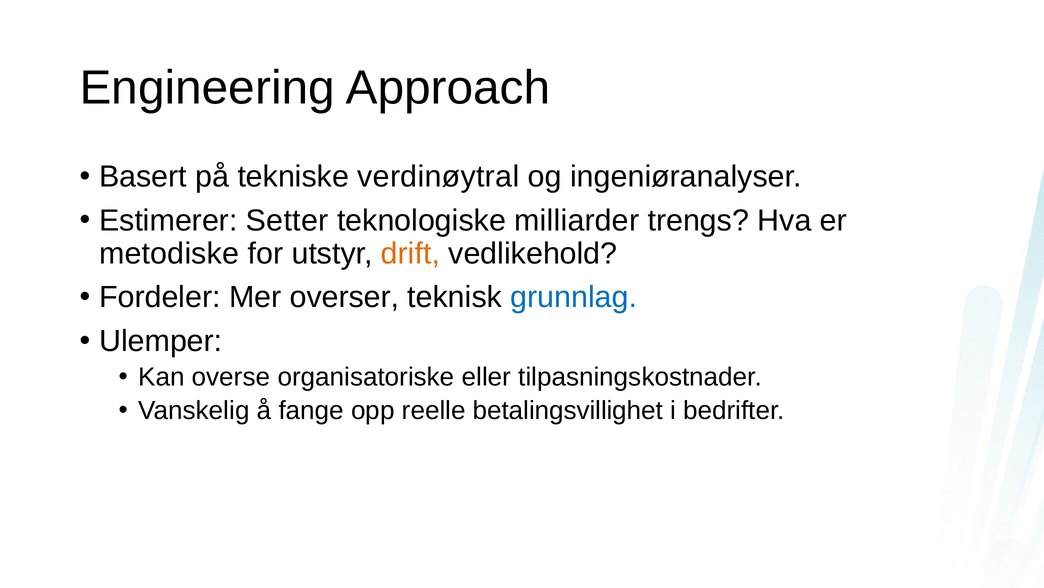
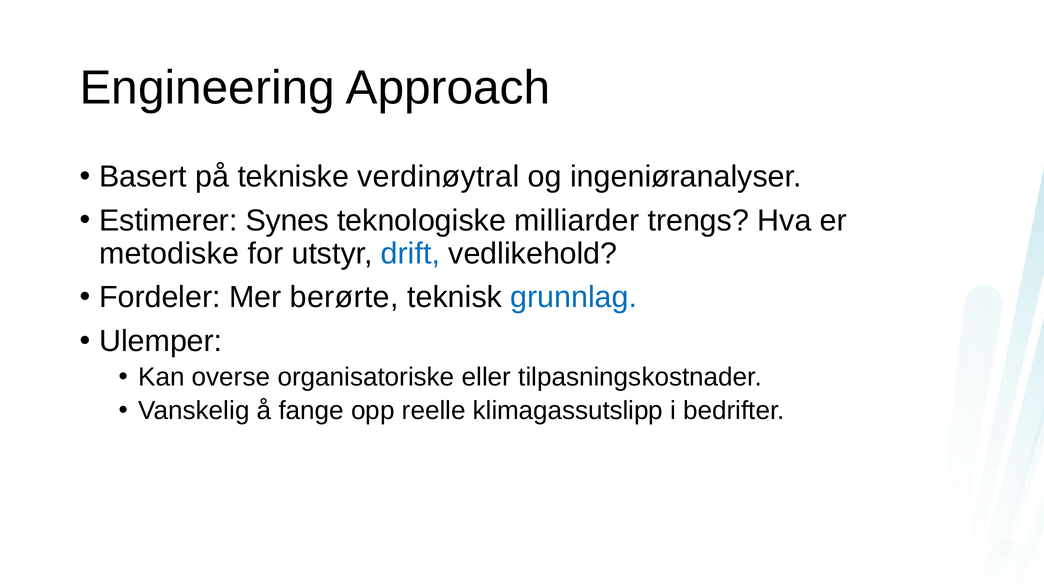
Setter: Setter -> Synes
drift colour: orange -> blue
overser: overser -> berørte
betalingsvillighet: betalingsvillighet -> klimagassutslipp
